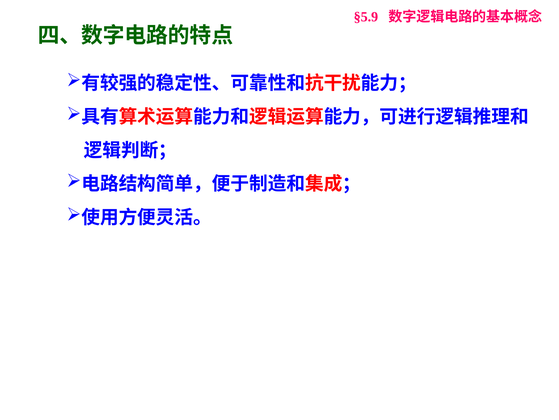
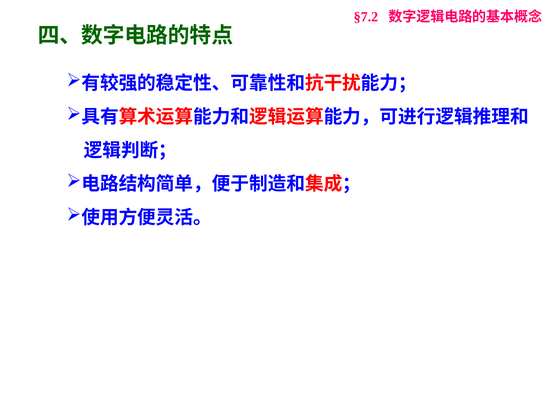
§5.9: §5.9 -> §7.2
